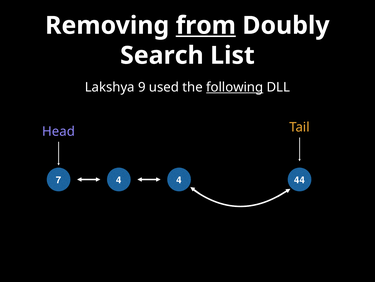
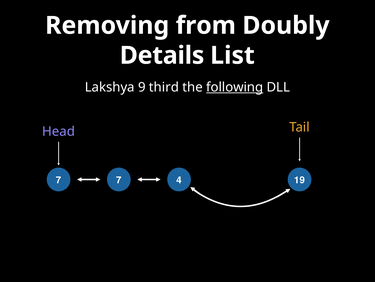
from underline: present -> none
Search: Search -> Details
used: used -> third
7 4: 4 -> 7
44: 44 -> 19
